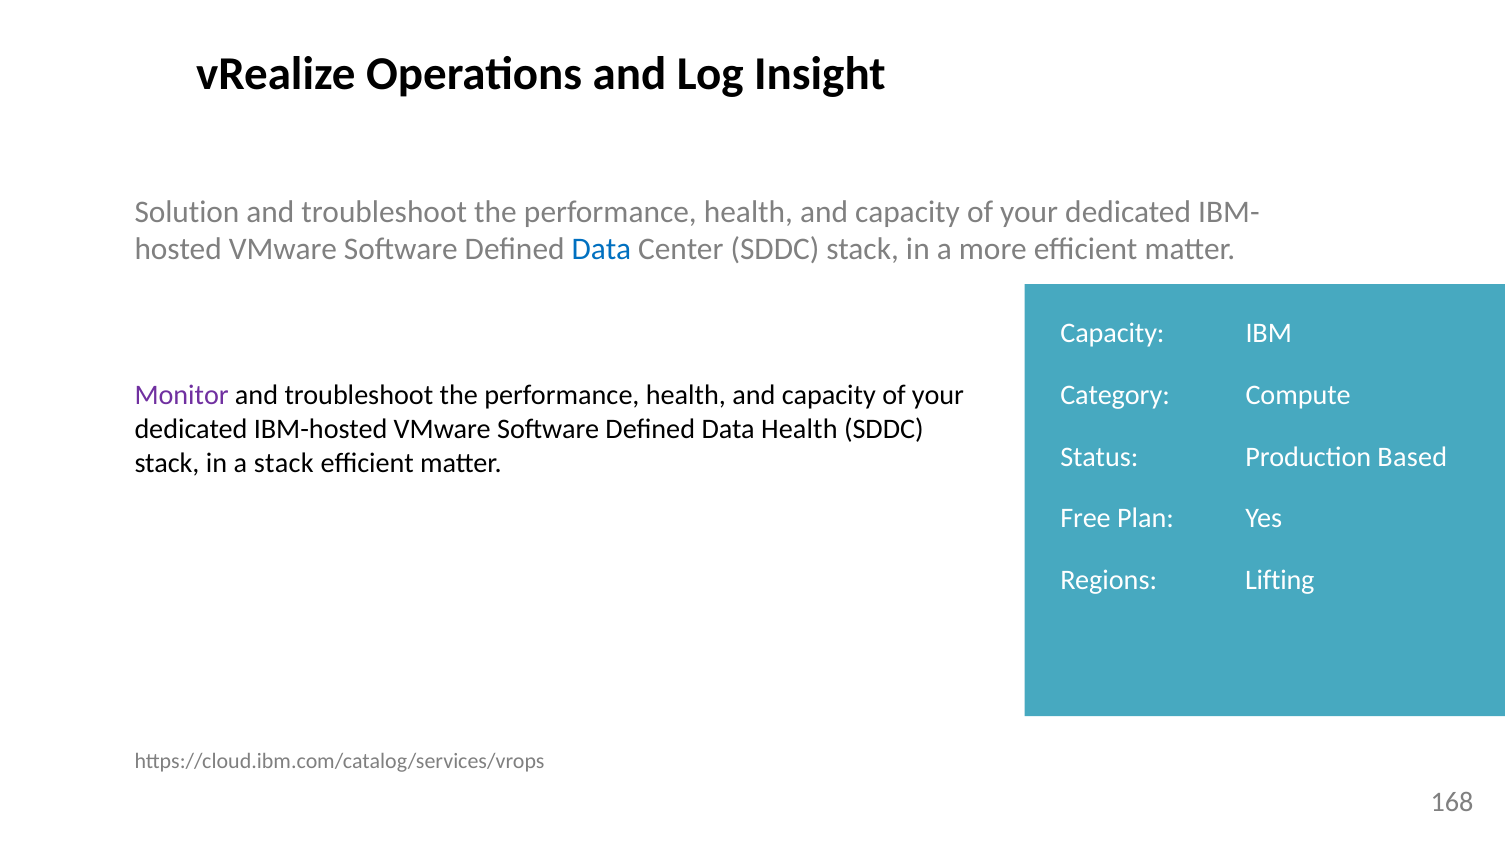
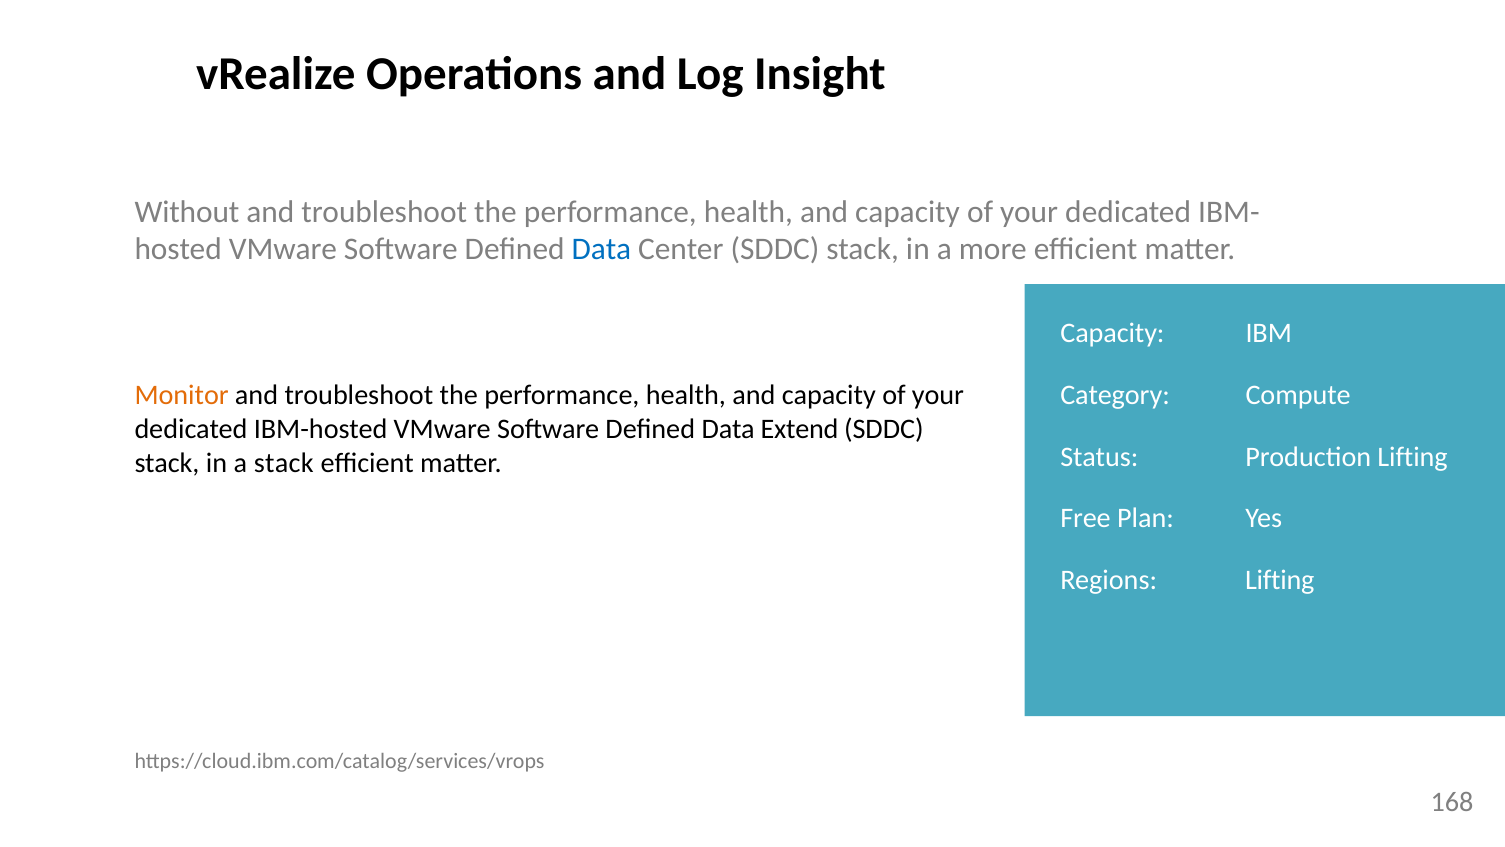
Solution: Solution -> Without
Monitor colour: purple -> orange
Data Health: Health -> Extend
Production Based: Based -> Lifting
